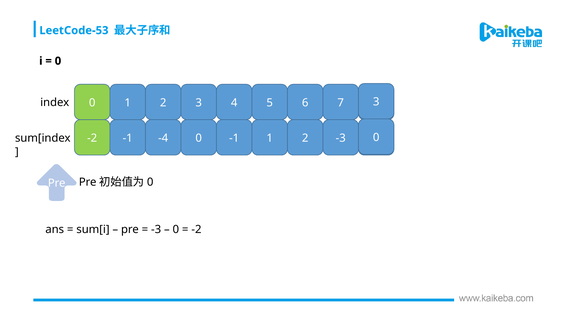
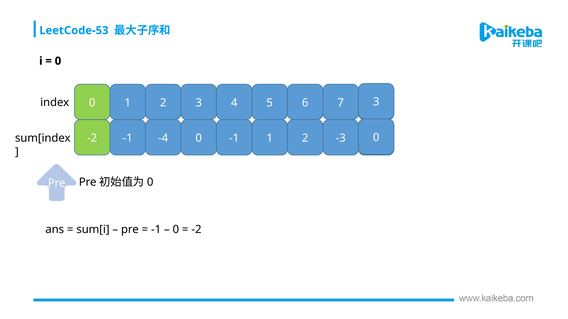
-3 at (156, 230): -3 -> -1
